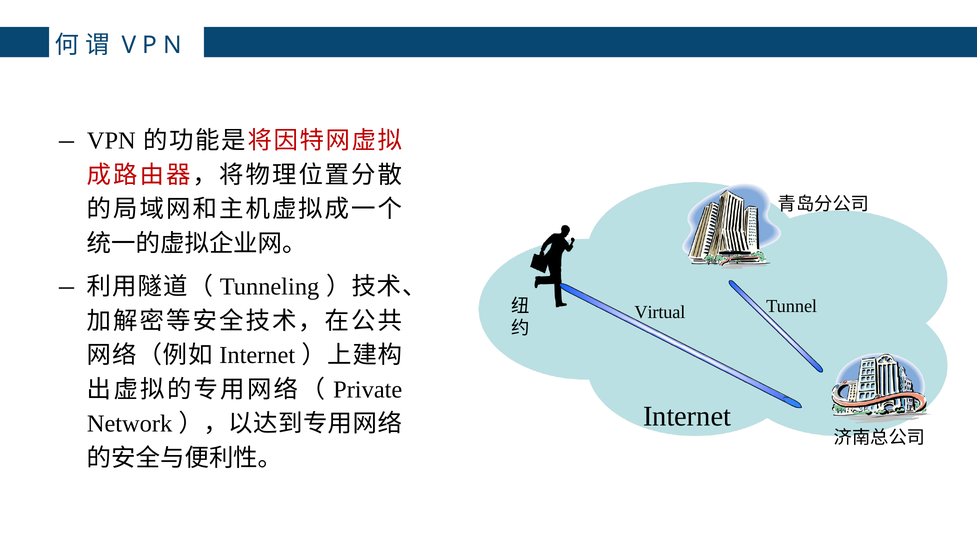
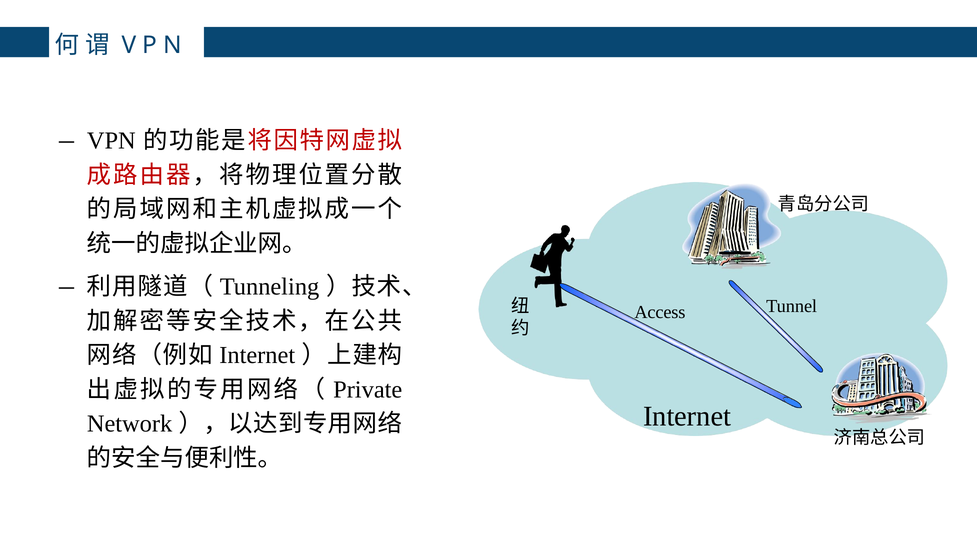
Virtual: Virtual -> Access
